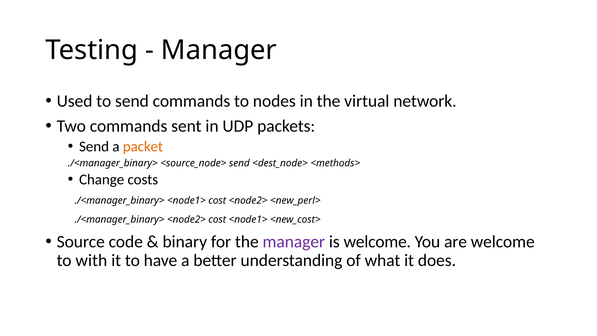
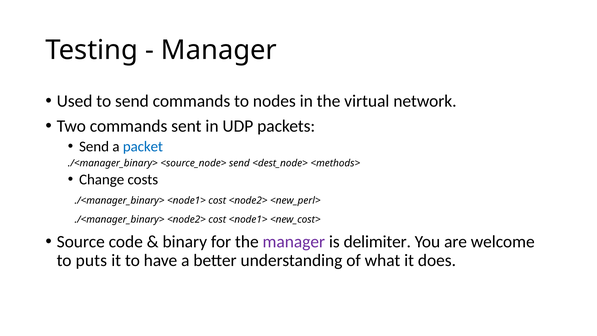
packet colour: orange -> blue
is welcome: welcome -> delimiter
with: with -> puts
